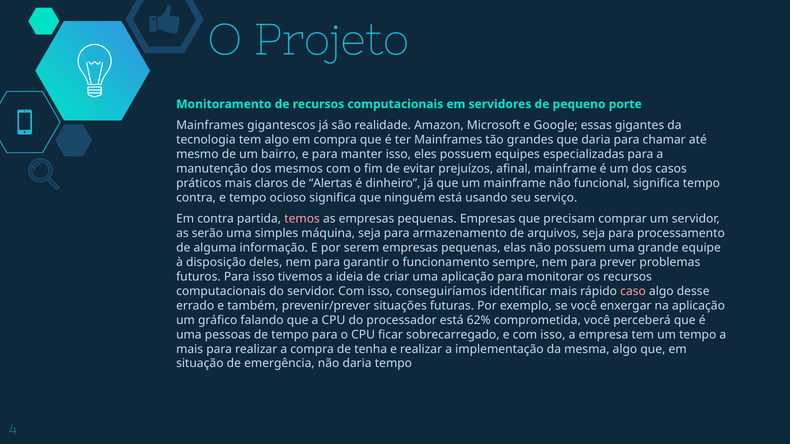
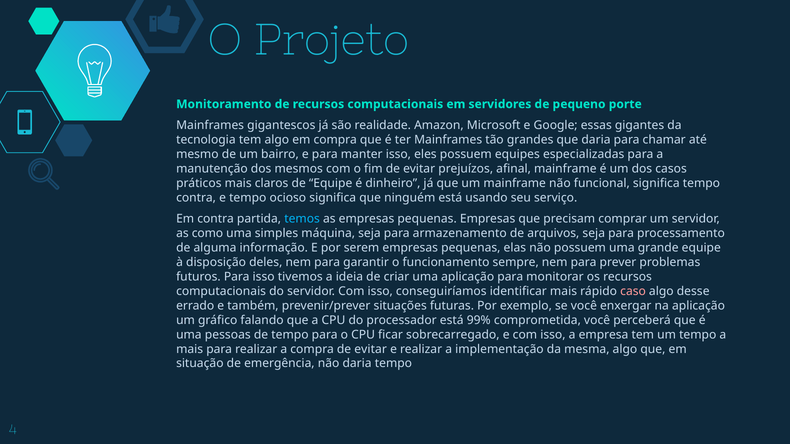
de Alertas: Alertas -> Equipe
temos colour: pink -> light blue
serão: serão -> como
62%: 62% -> 99%
compra de tenha: tenha -> evitar
